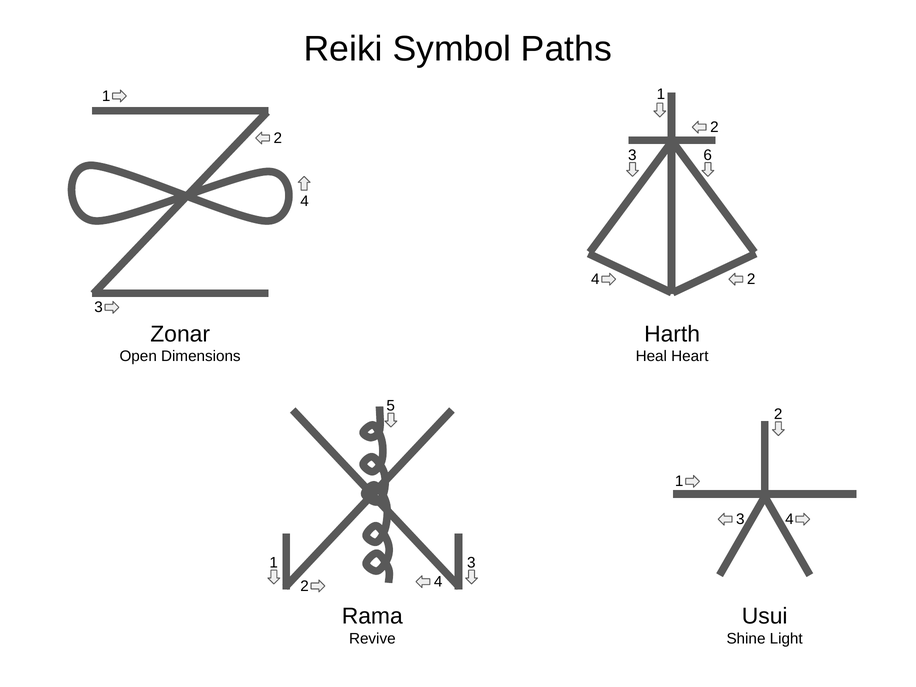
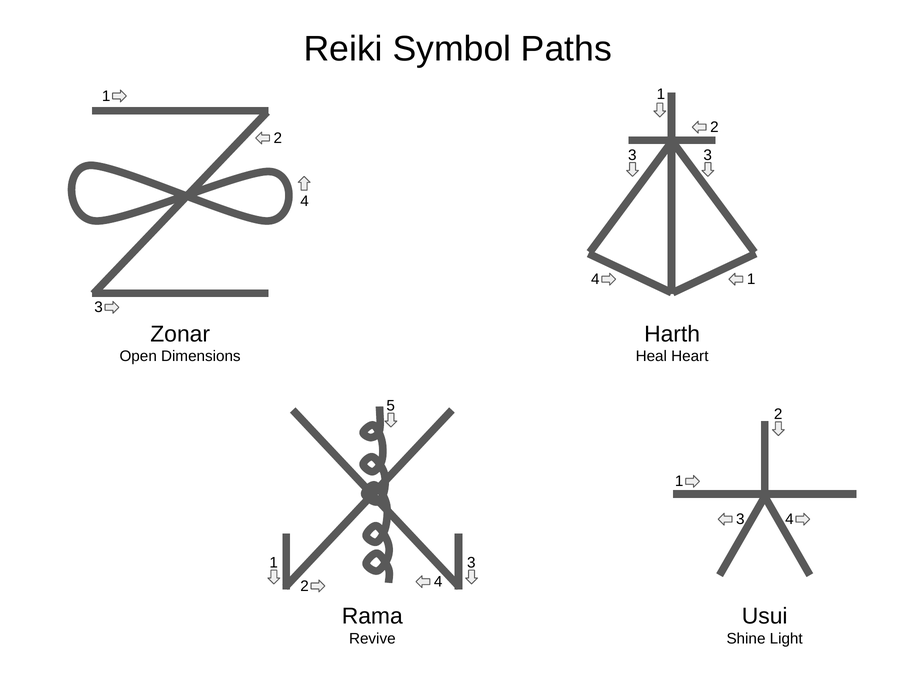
3 6: 6 -> 3
2 at (751, 279): 2 -> 1
